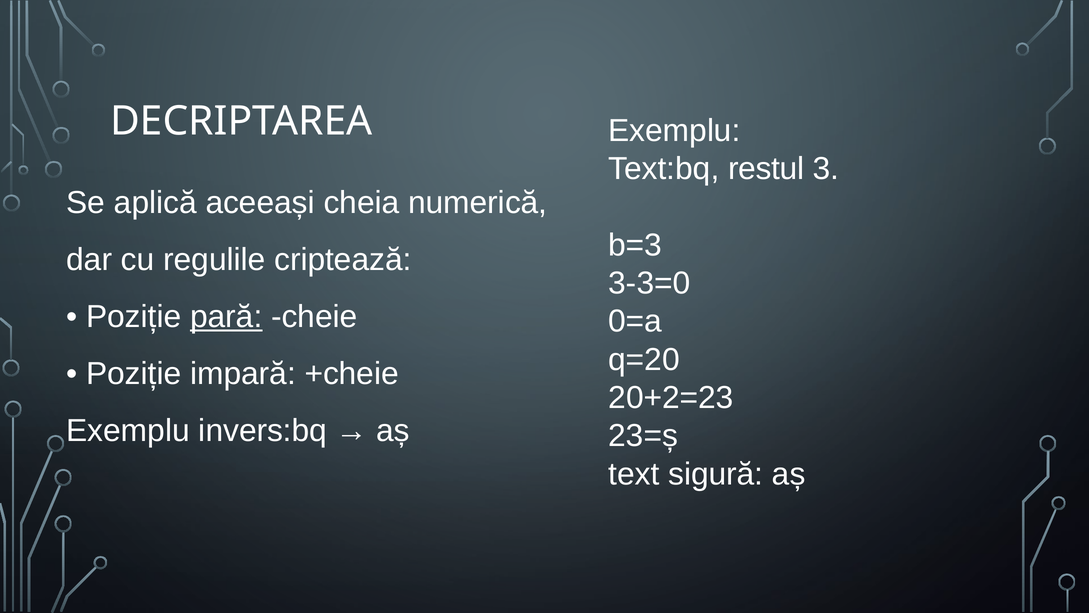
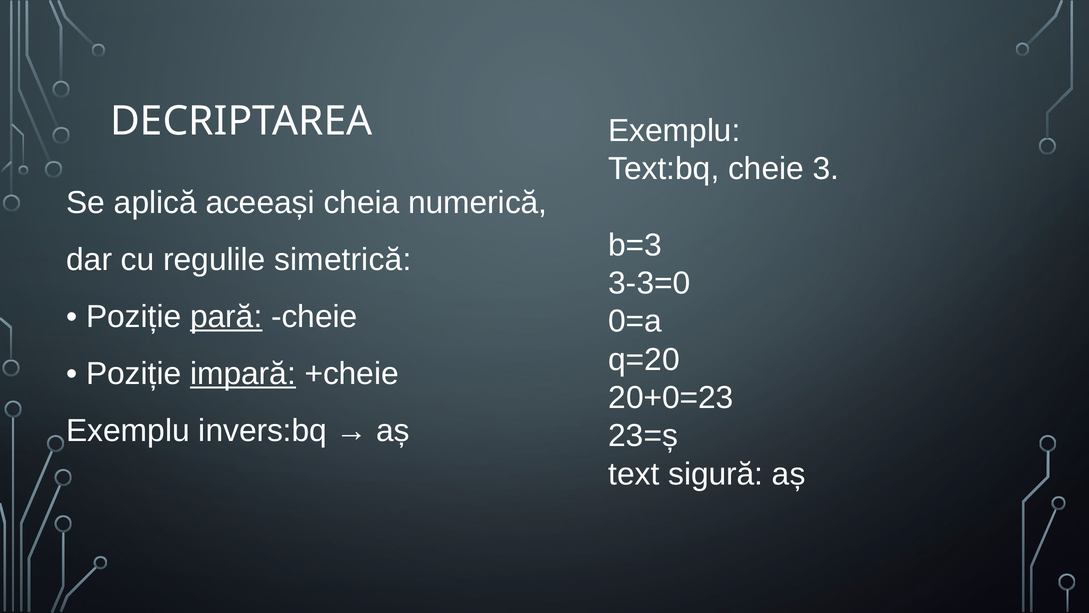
Text:bq restul: restul -> cheie
criptează: criptează -> simetrică
impară underline: none -> present
20+2=23: 20+2=23 -> 20+0=23
